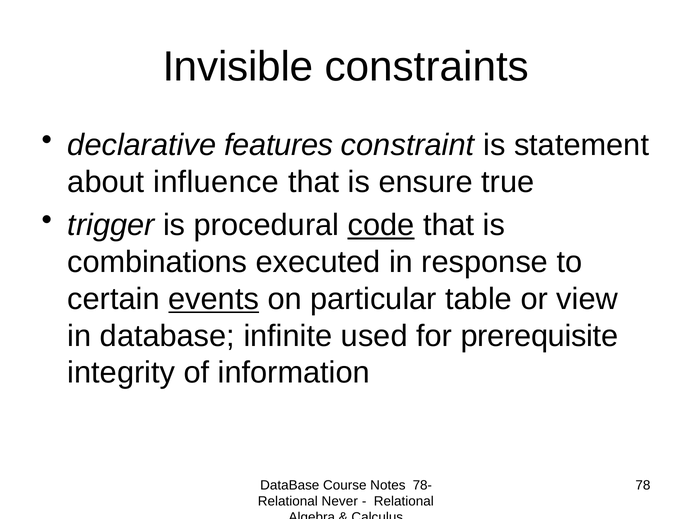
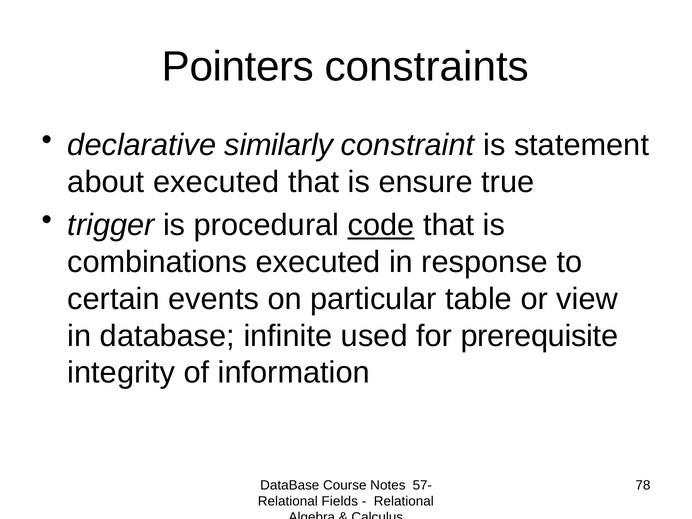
Invisible: Invisible -> Pointers
features: features -> similarly
about influence: influence -> executed
events underline: present -> none
78-: 78- -> 57-
Never: Never -> Fields
